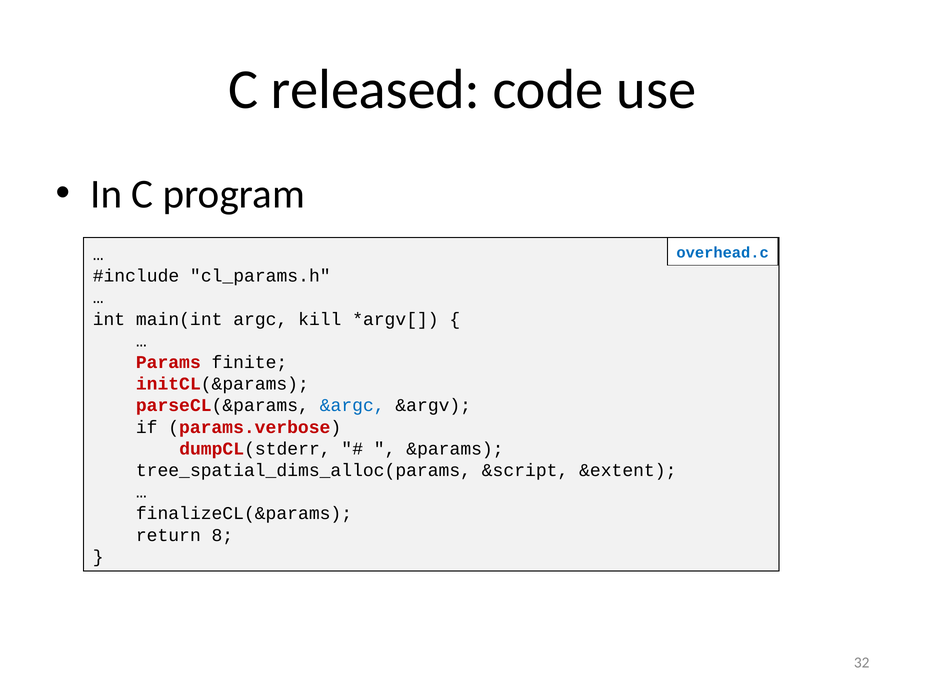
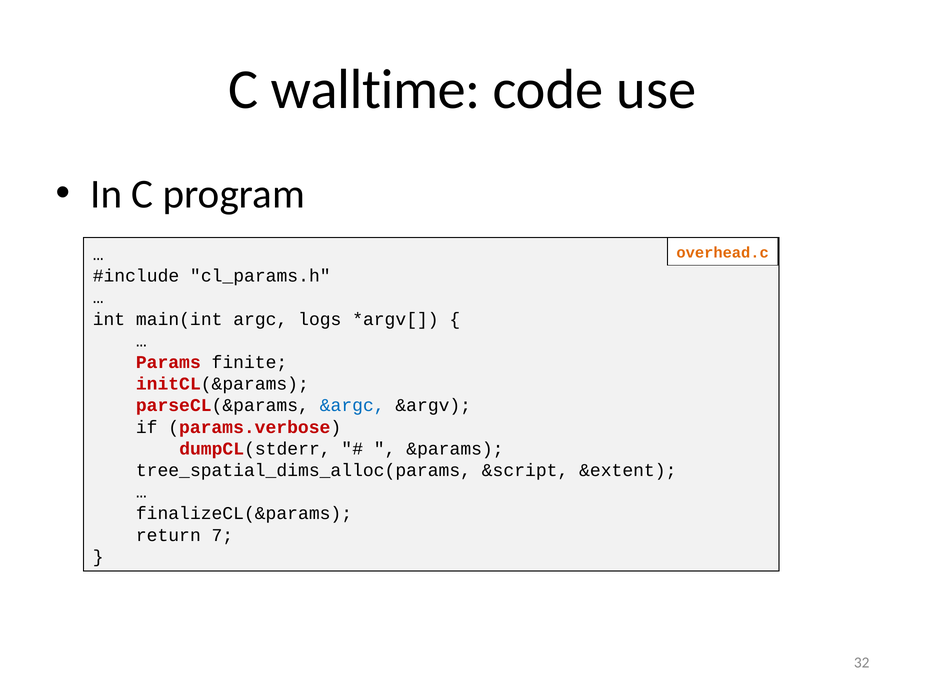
released: released -> walltime
overhead.c colour: blue -> orange
kill: kill -> logs
8: 8 -> 7
